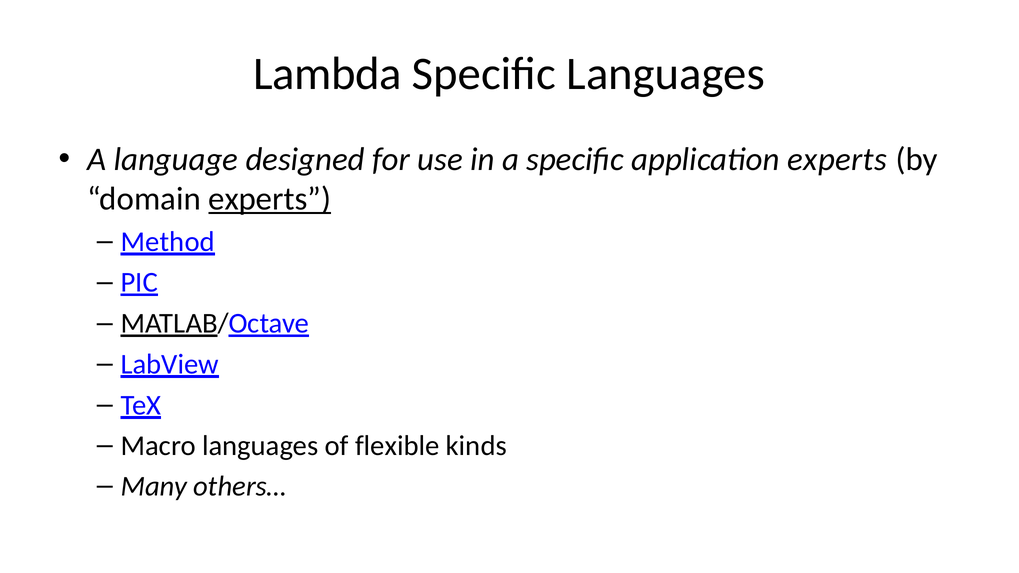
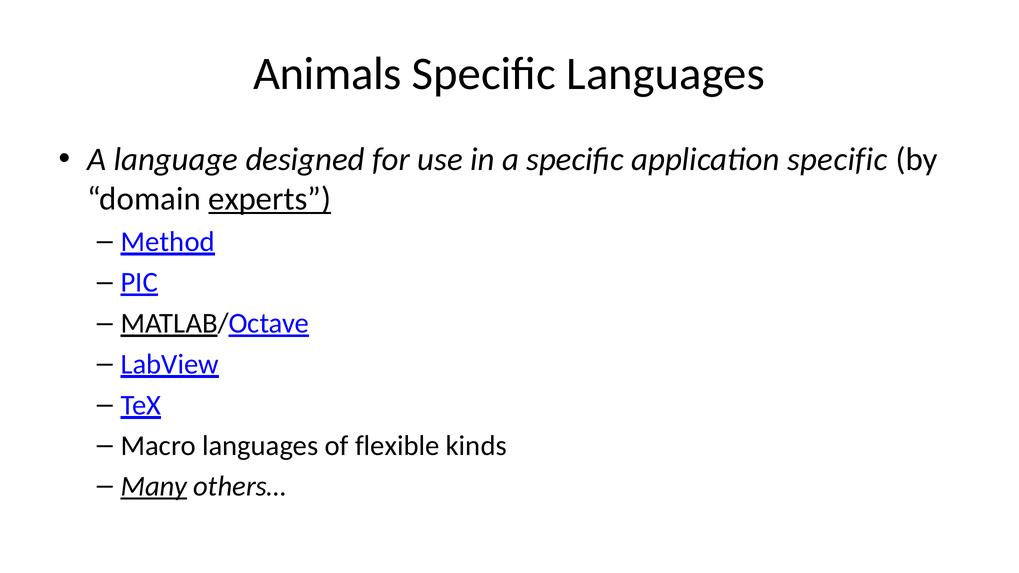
Lambda: Lambda -> Animals
application experts: experts -> specific
Many underline: none -> present
